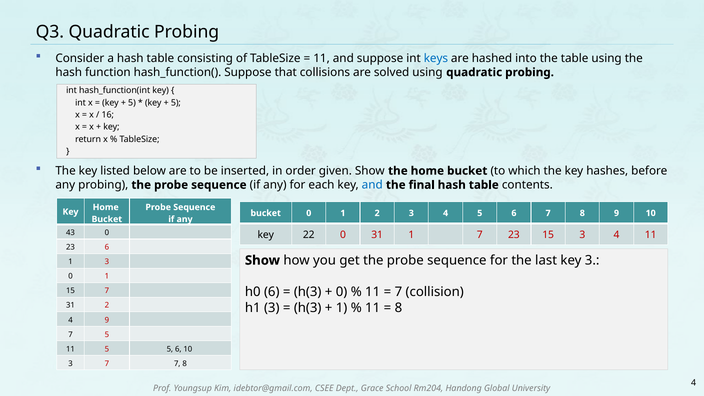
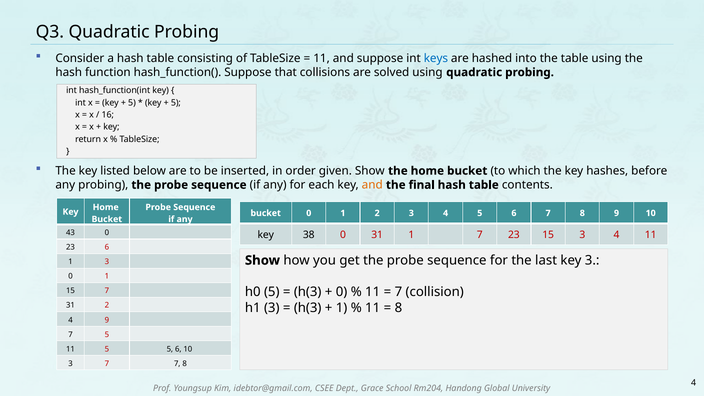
and at (372, 185) colour: blue -> orange
22: 22 -> 38
h0 6: 6 -> 5
